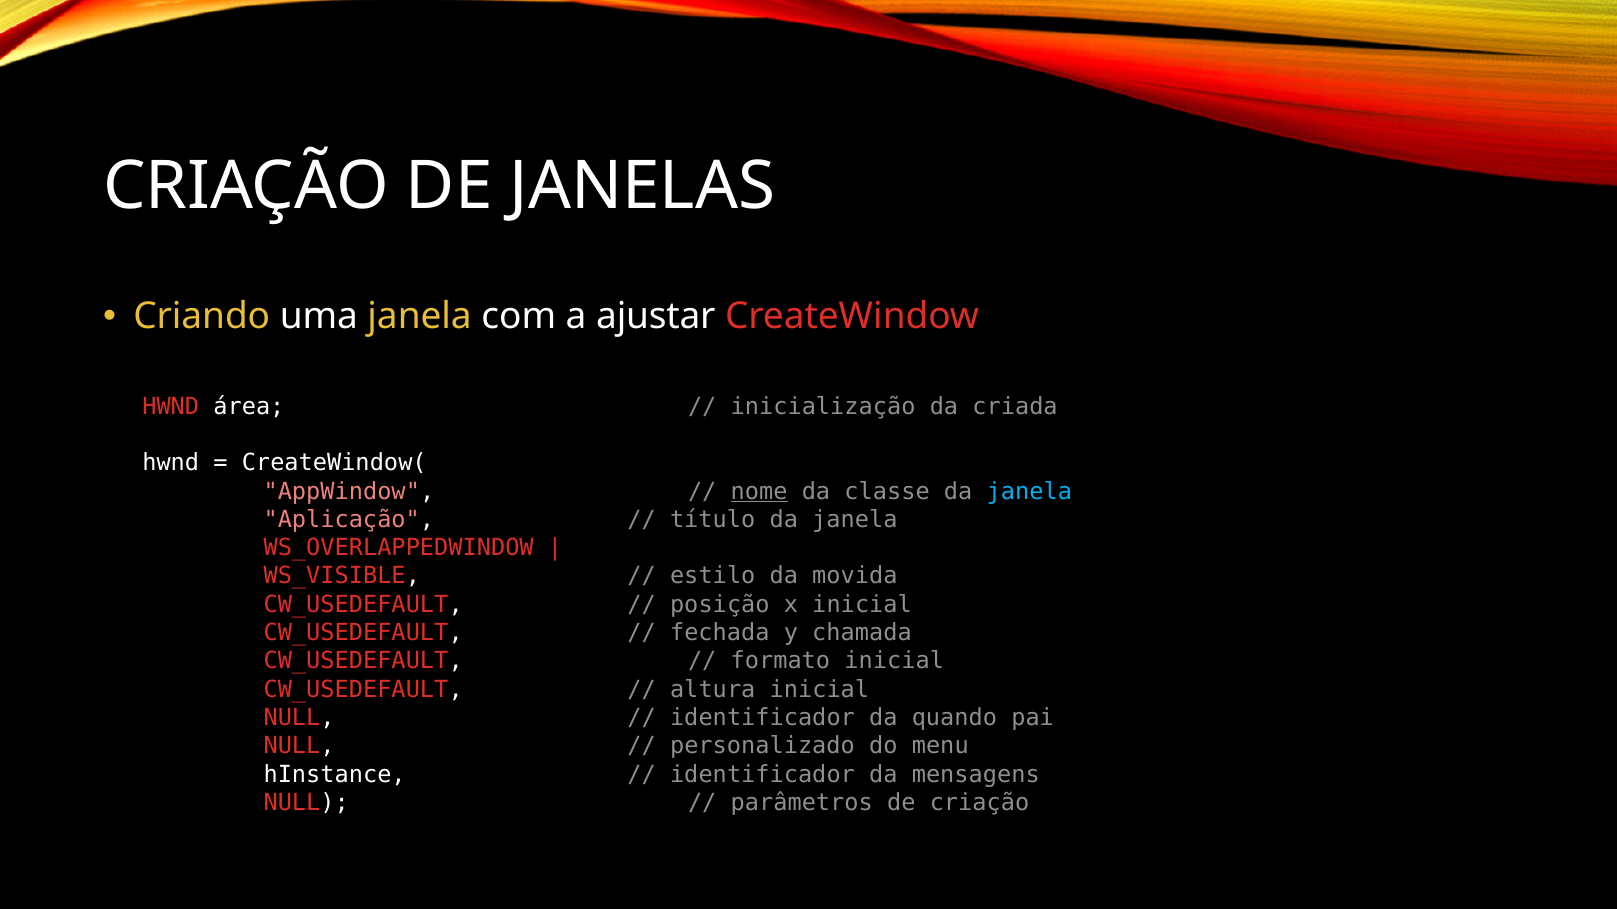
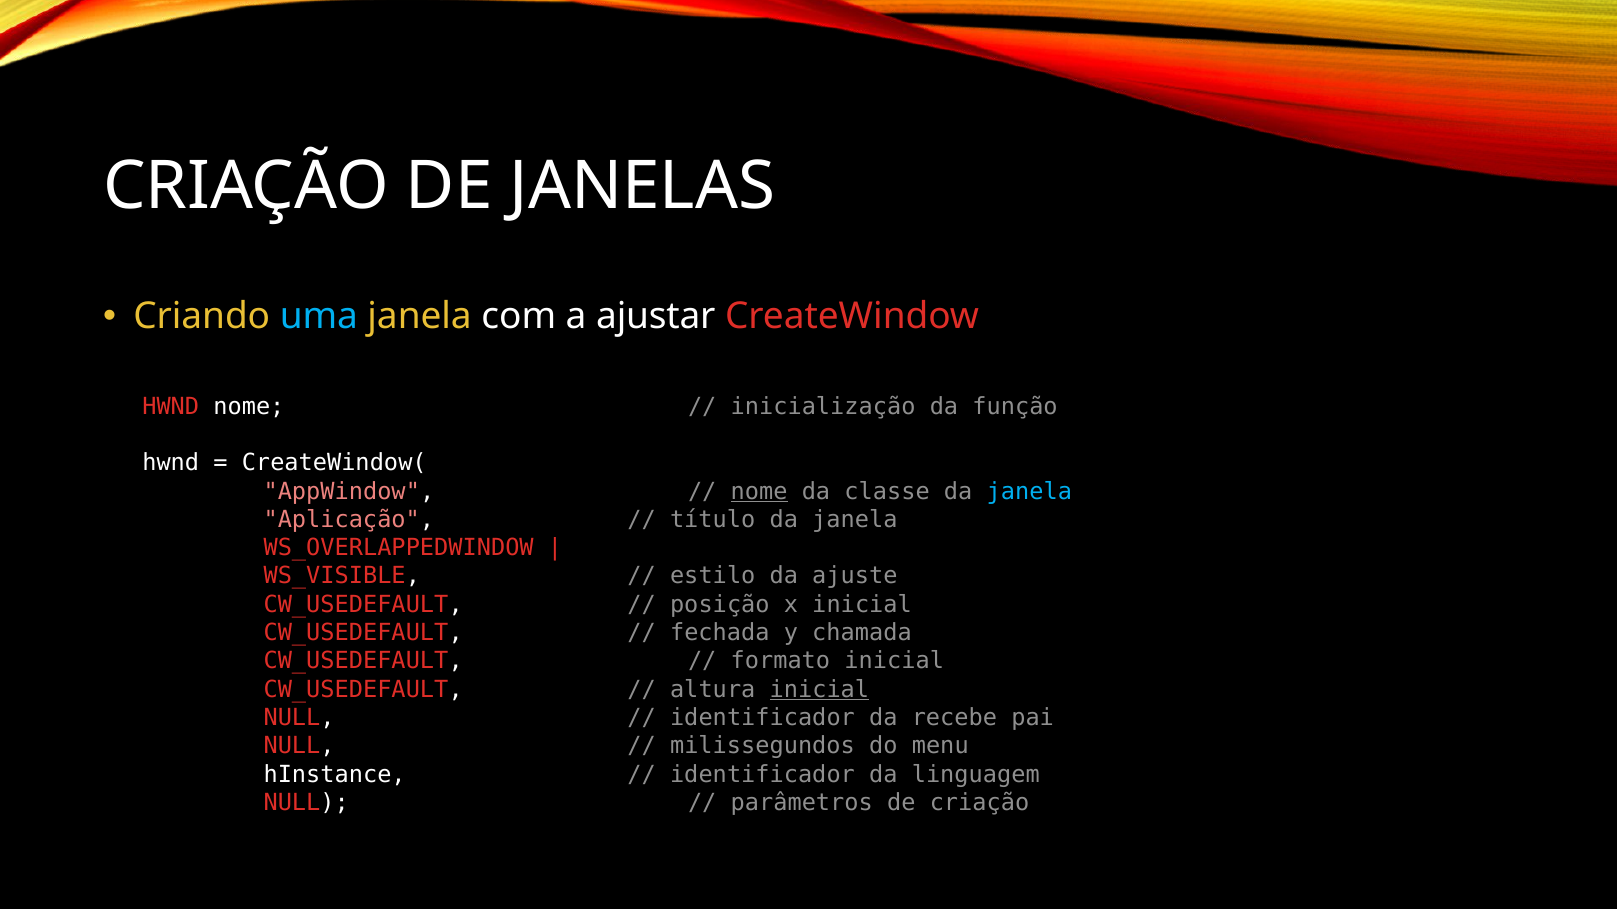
uma colour: white -> light blue
HWND área: área -> nome
criada: criada -> função
movida: movida -> ajuste
inicial at (819, 690) underline: none -> present
quando: quando -> recebe
personalizado: personalizado -> milissegundos
mensagens: mensagens -> linguagem
